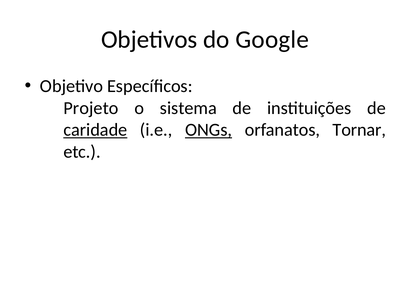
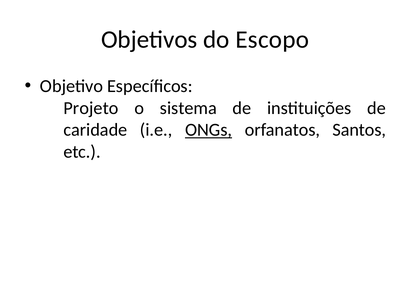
Google: Google -> Escopo
caridade underline: present -> none
Tornar: Tornar -> Santos
